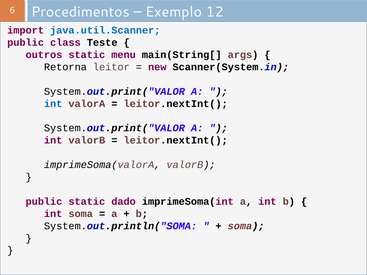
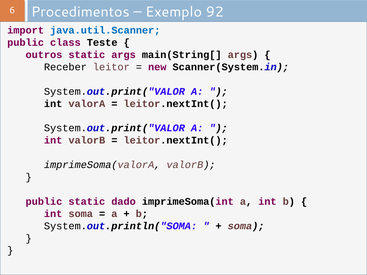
12: 12 -> 92
static menu: menu -> args
Retorna: Retorna -> Receber
int at (53, 104) colour: blue -> black
